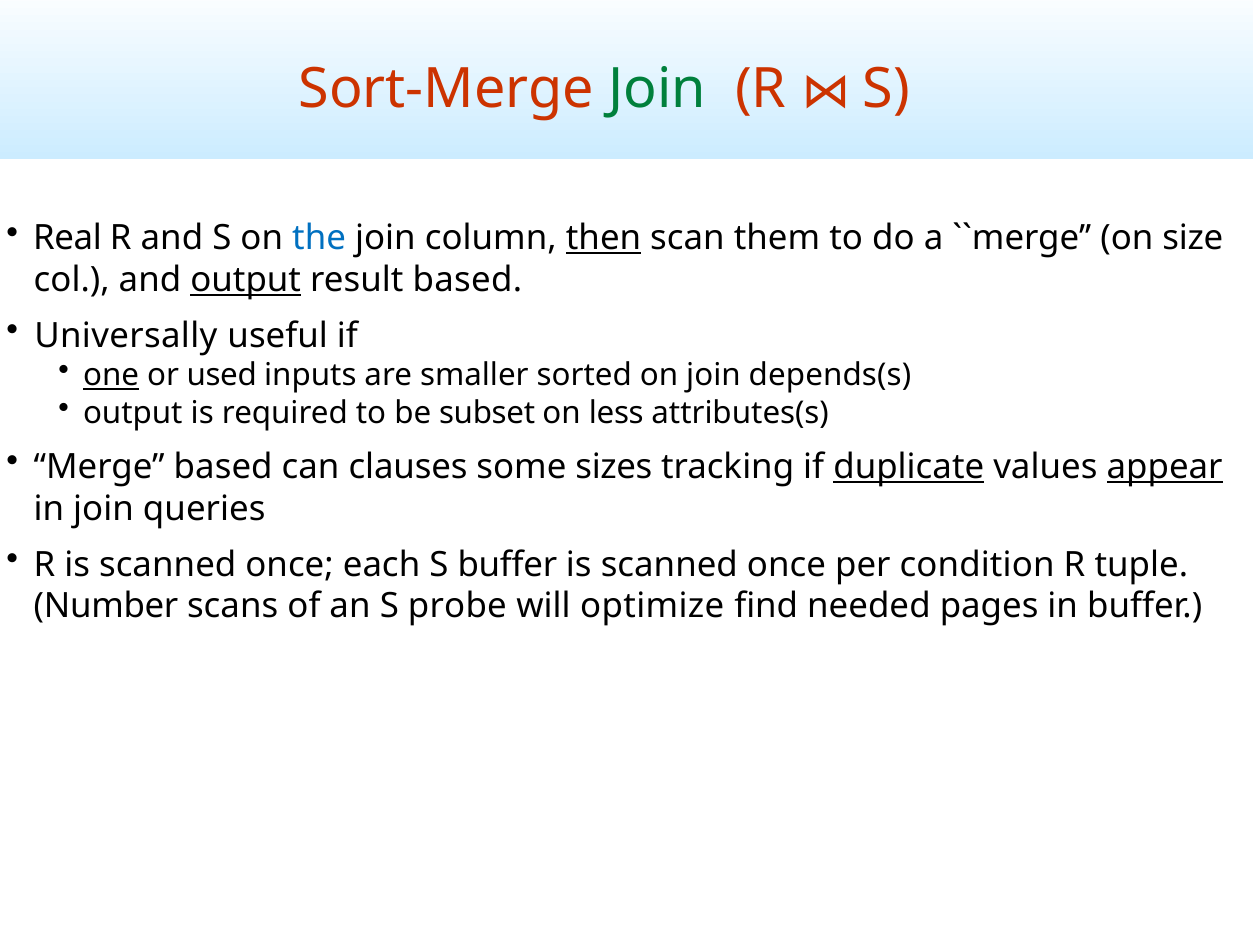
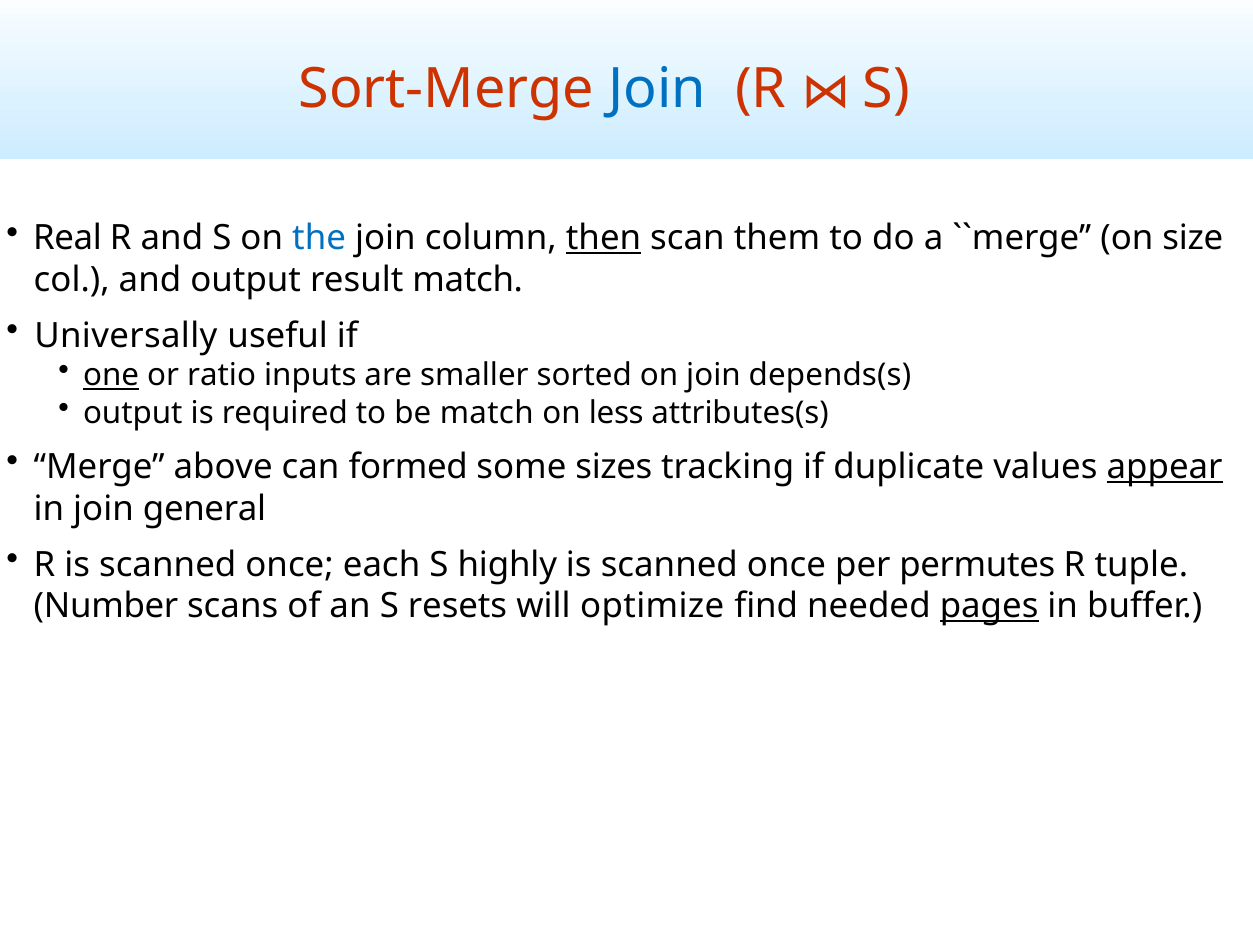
Join at (657, 89) colour: green -> blue
output at (246, 280) underline: present -> none
result based: based -> match
used: used -> ratio
be subset: subset -> match
Merge based: based -> above
clauses: clauses -> formed
duplicate underline: present -> none
queries: queries -> general
S buffer: buffer -> highly
condition: condition -> permutes
probe: probe -> resets
pages underline: none -> present
